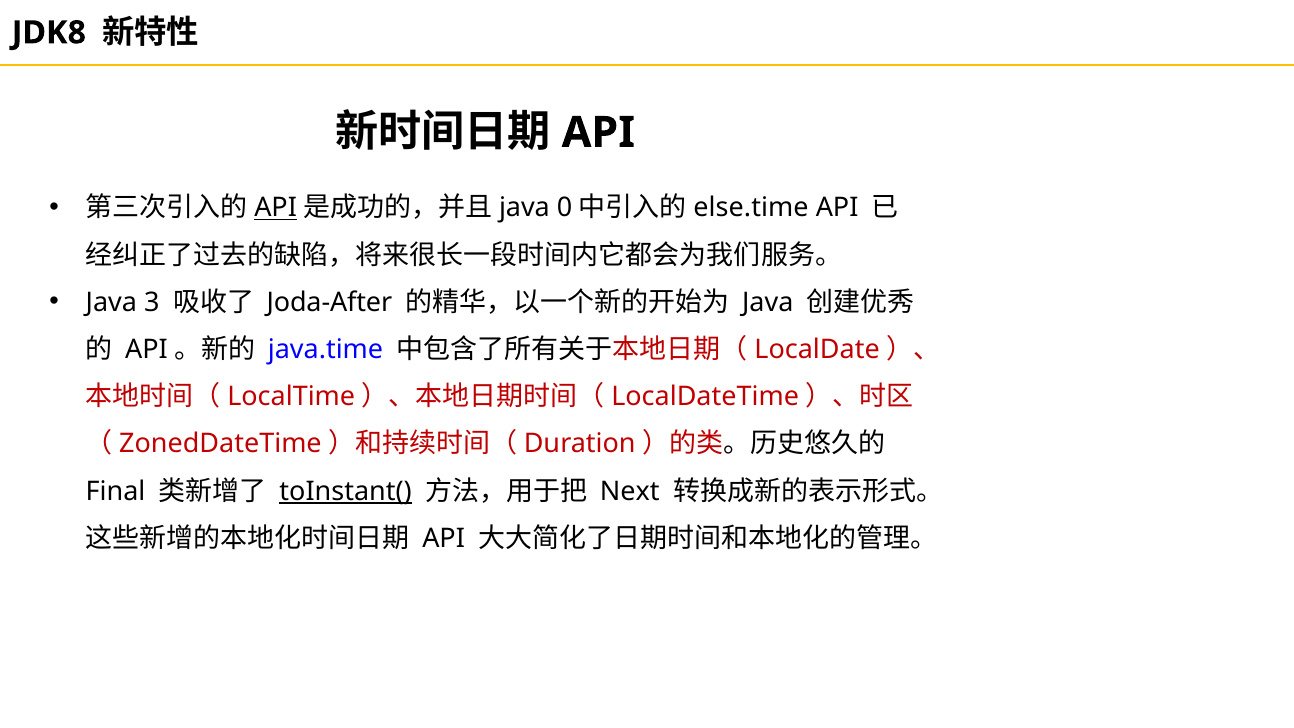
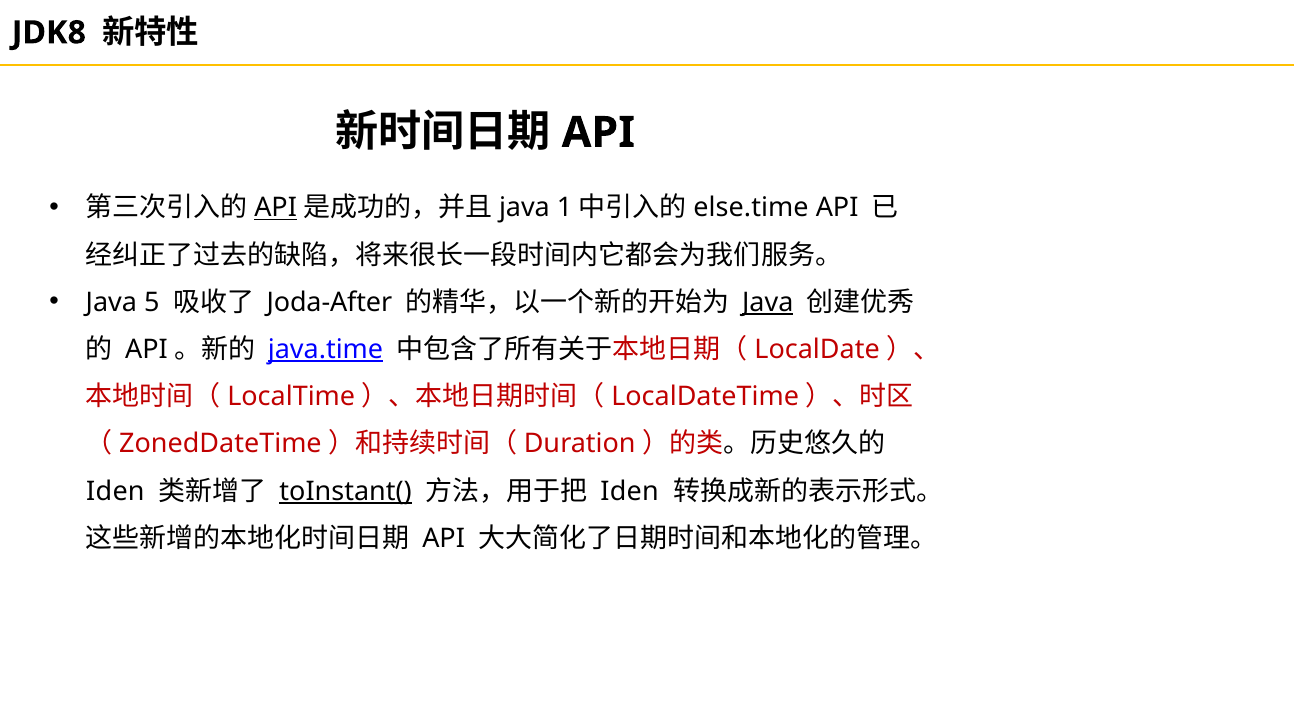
0: 0 -> 1
3: 3 -> 5
Java at (768, 302) underline: none -> present
java.time underline: none -> present
Final at (116, 491): Final -> Iden
Next at (630, 491): Next -> Iden
